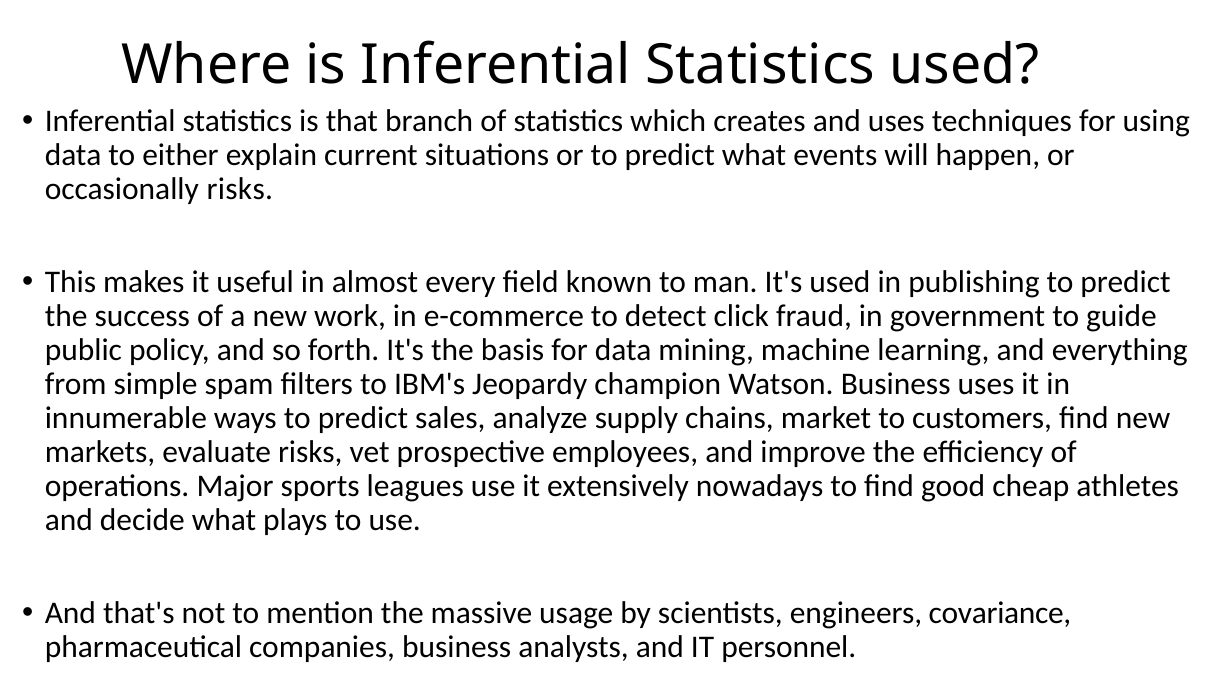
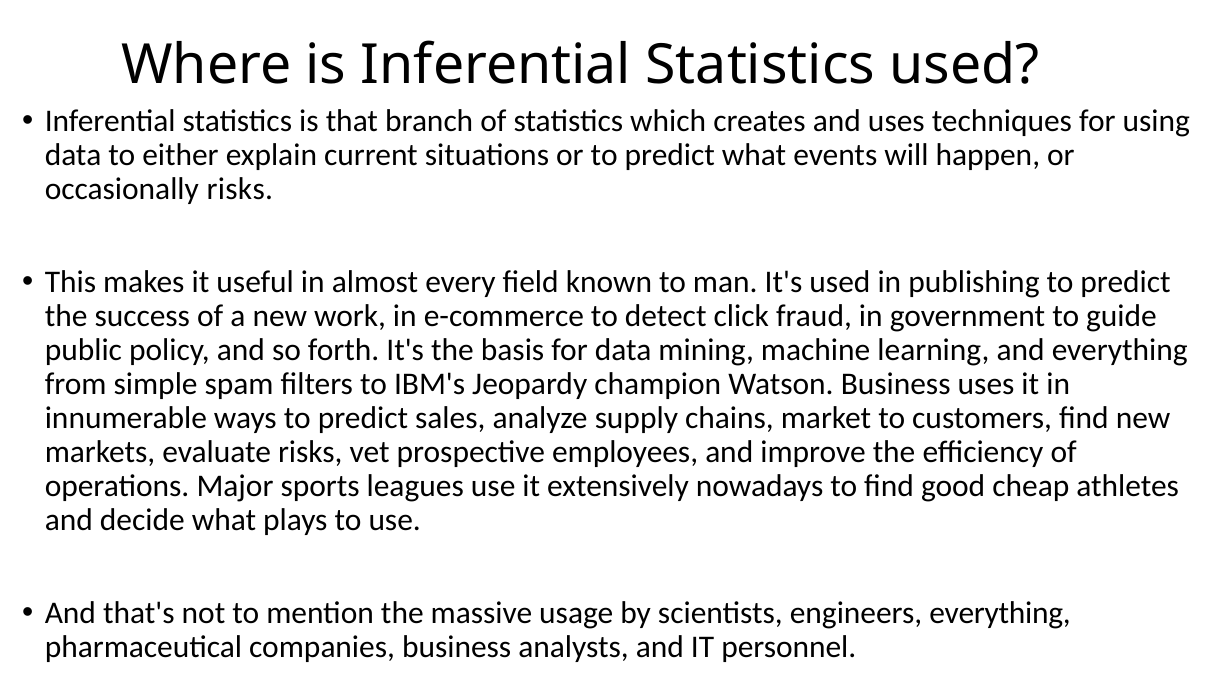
engineers covariance: covariance -> everything
